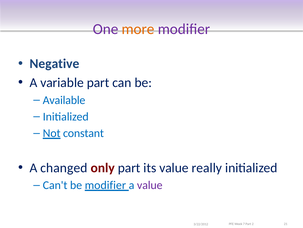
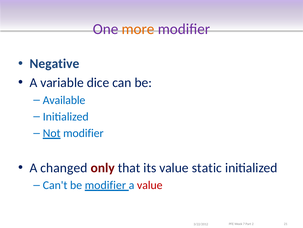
variable part: part -> dice
Not constant: constant -> modifier
only part: part -> that
really: really -> static
value at (150, 185) colour: purple -> red
